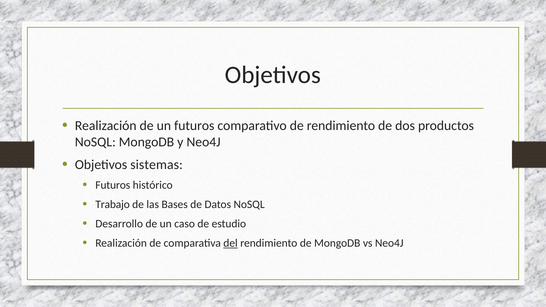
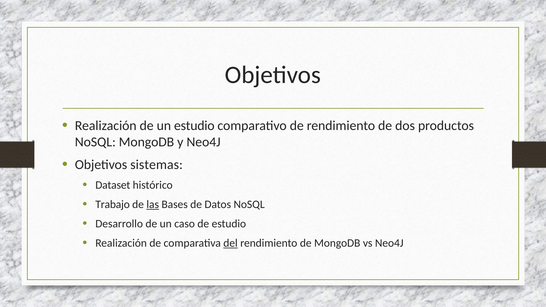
un futuros: futuros -> estudio
Futuros at (113, 185): Futuros -> Dataset
las underline: none -> present
